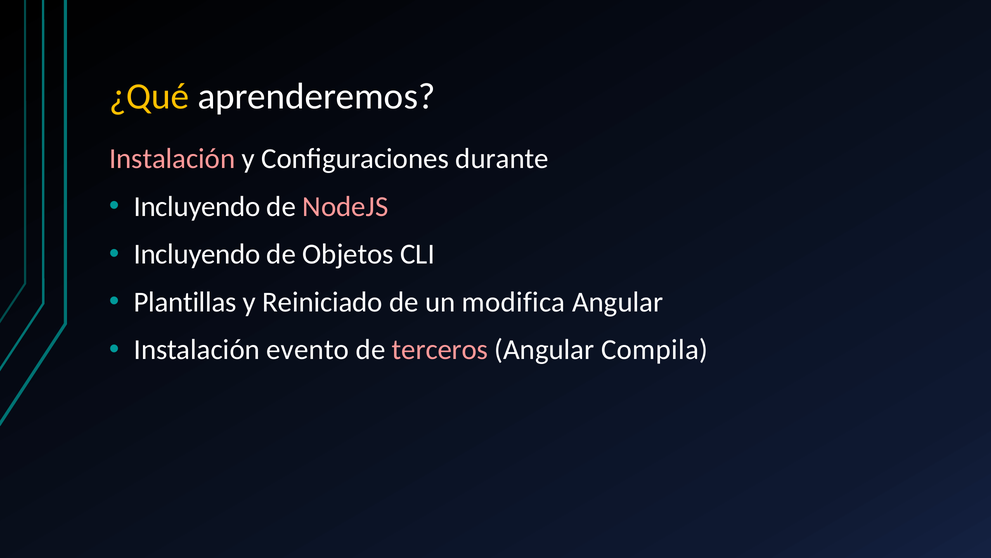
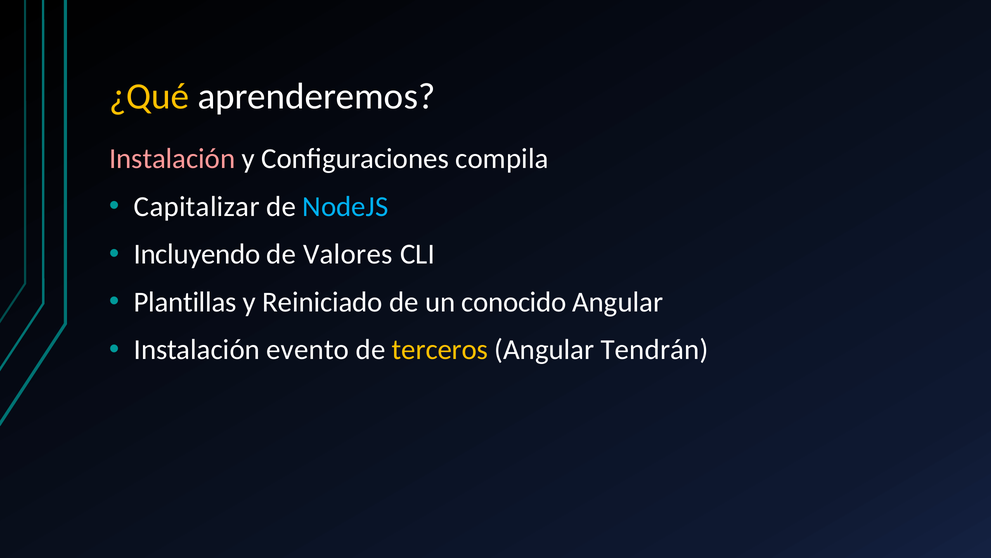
durante: durante -> compila
Incluyendo at (197, 206): Incluyendo -> Capitalizar
NodeJS colour: pink -> light blue
Objetos: Objetos -> Valores
modifica: modifica -> conocido
terceros colour: pink -> yellow
Compila: Compila -> Tendrán
